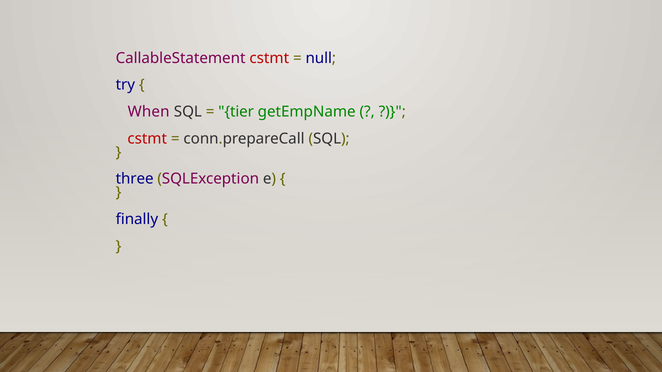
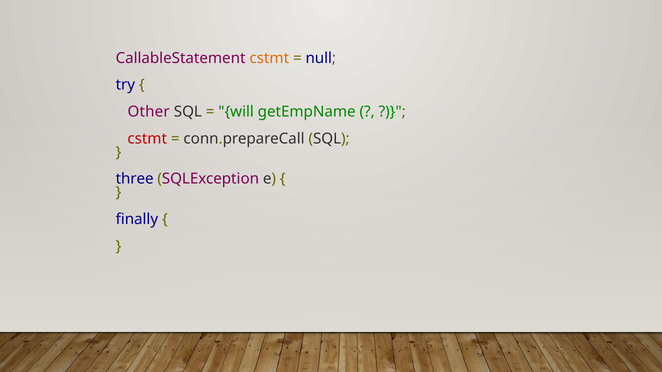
cstmt at (269, 58) colour: red -> orange
When: When -> Other
tier: tier -> will
